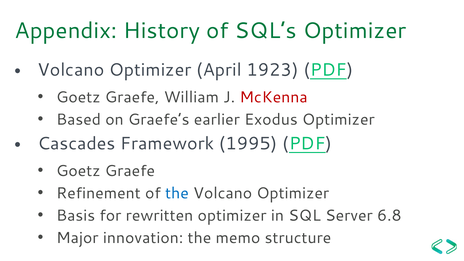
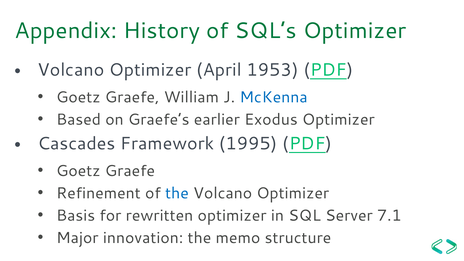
1923: 1923 -> 1953
McKenna colour: red -> blue
6.8: 6.8 -> 7.1
